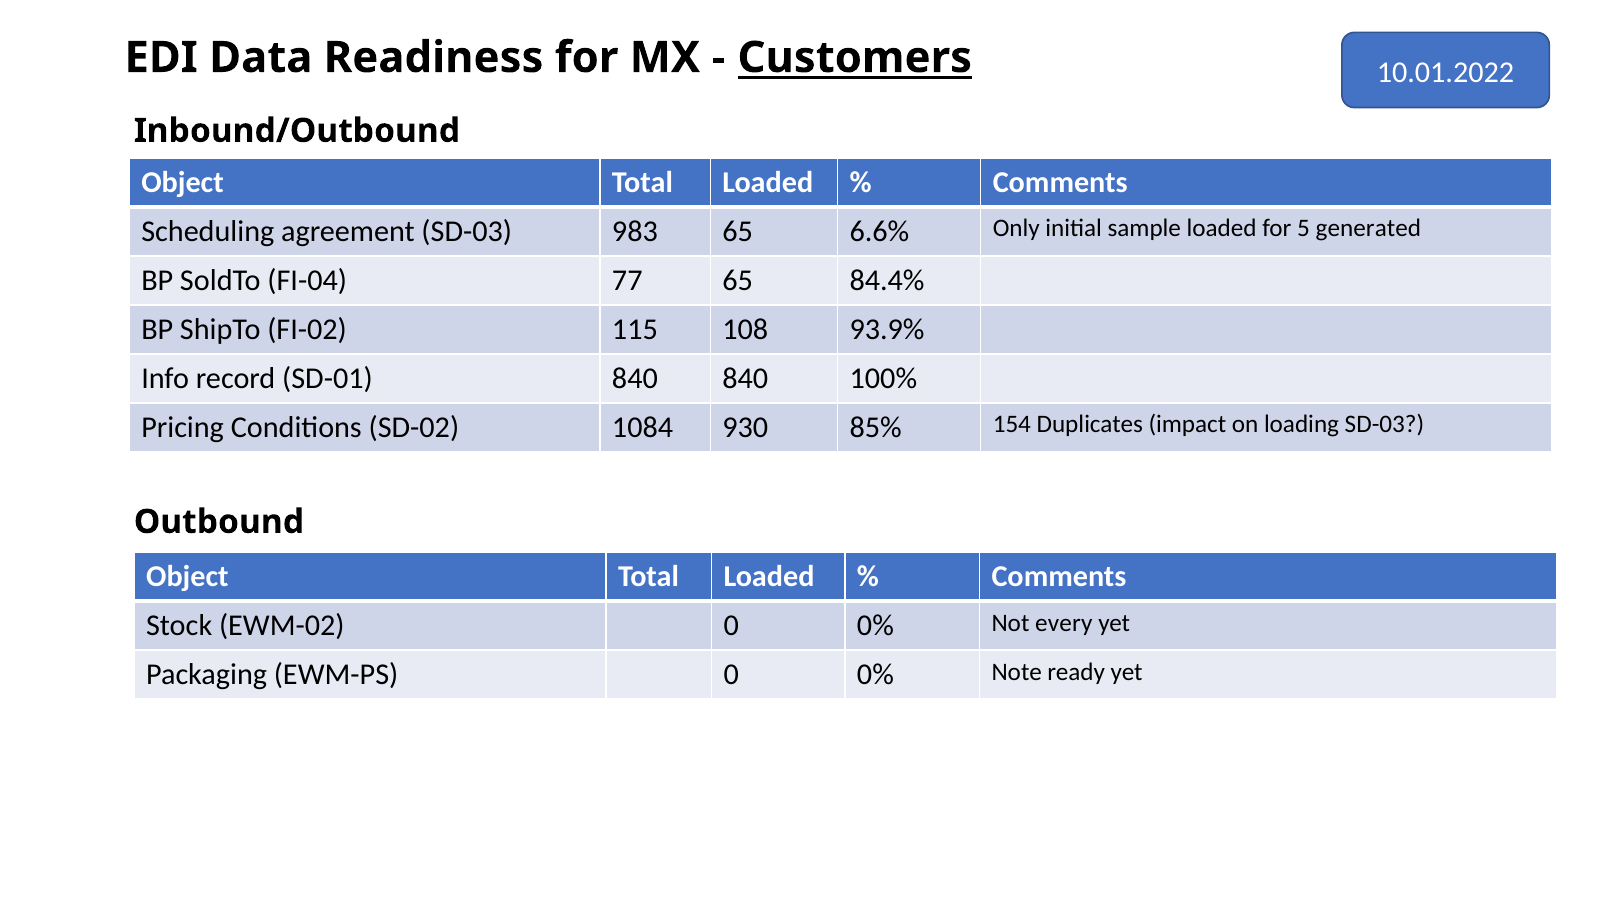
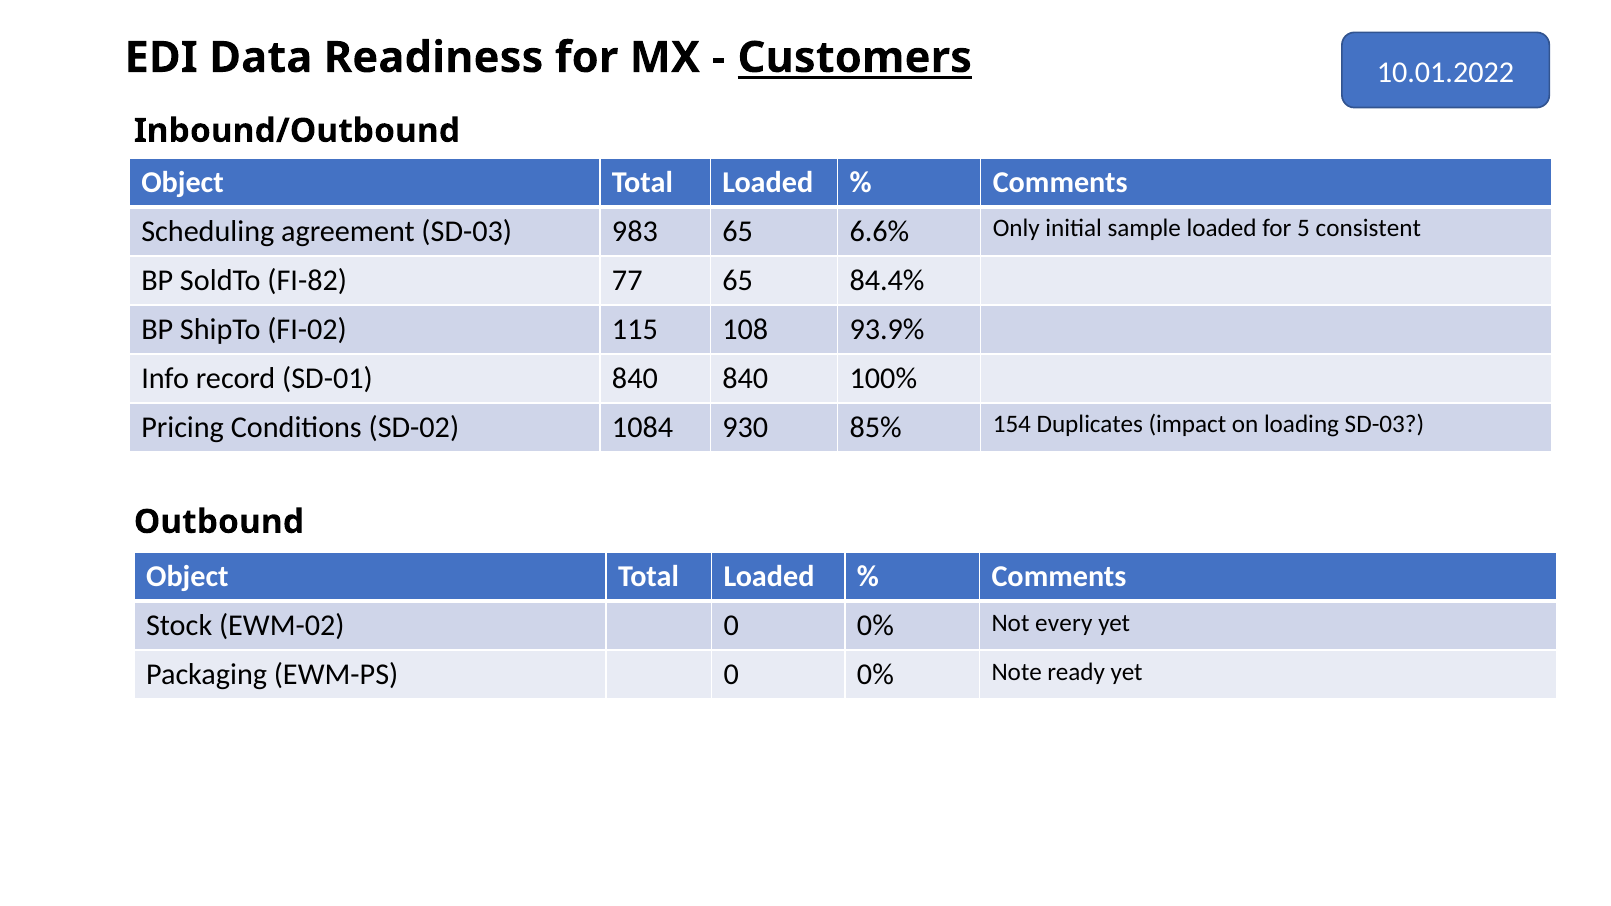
generated: generated -> consistent
FI-04: FI-04 -> FI-82
